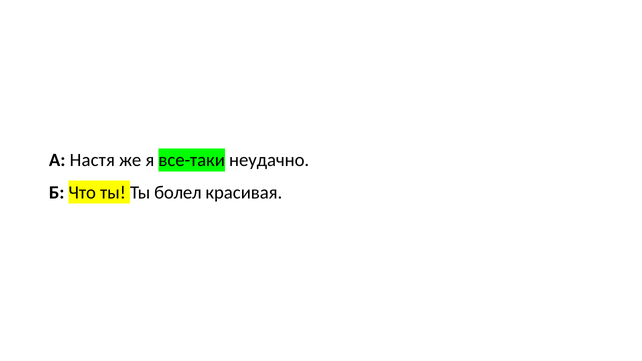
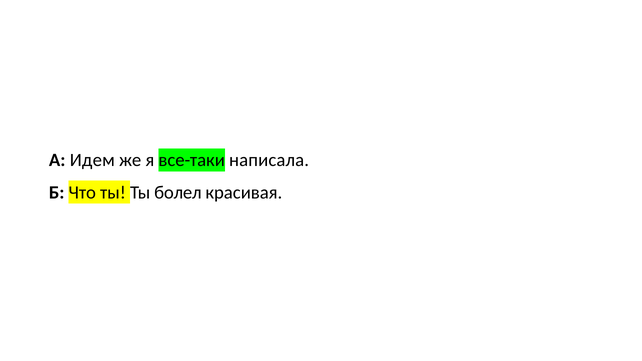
Настя: Настя -> Идем
неудачно: неудачно -> написала
